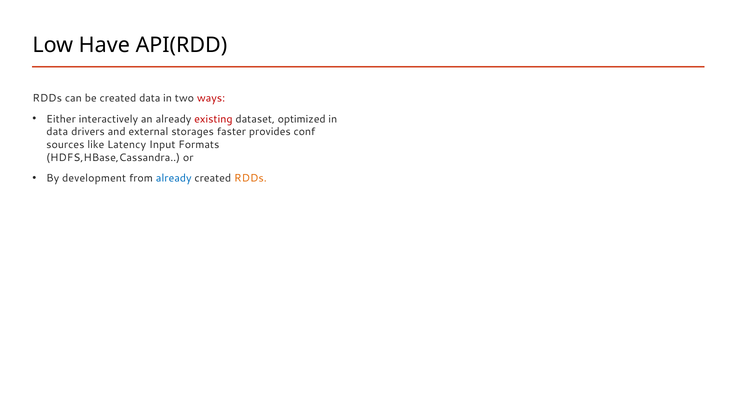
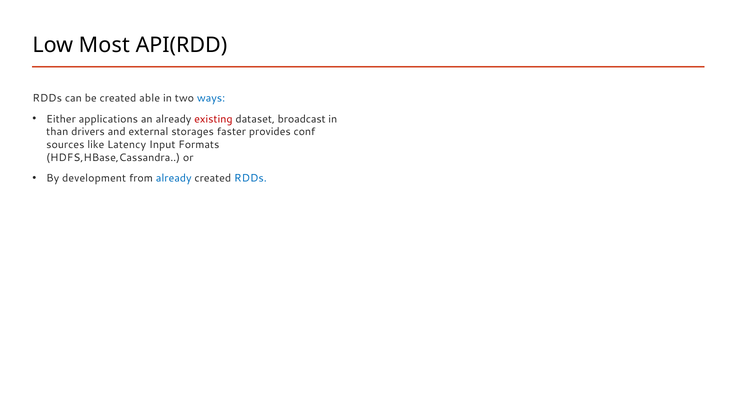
Have: Have -> Most
created data: data -> able
ways colour: red -> blue
interactively: interactively -> applications
optimized: optimized -> broadcast
data at (57, 132): data -> than
RDDs at (250, 178) colour: orange -> blue
